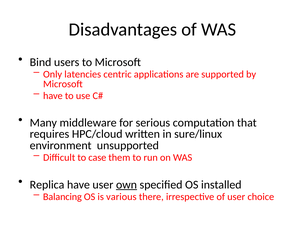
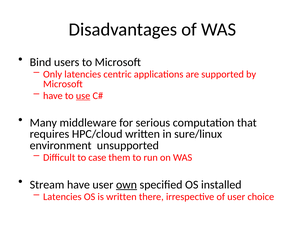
use underline: none -> present
Replica: Replica -> Stream
Balancing at (62, 197): Balancing -> Latencies
is various: various -> written
